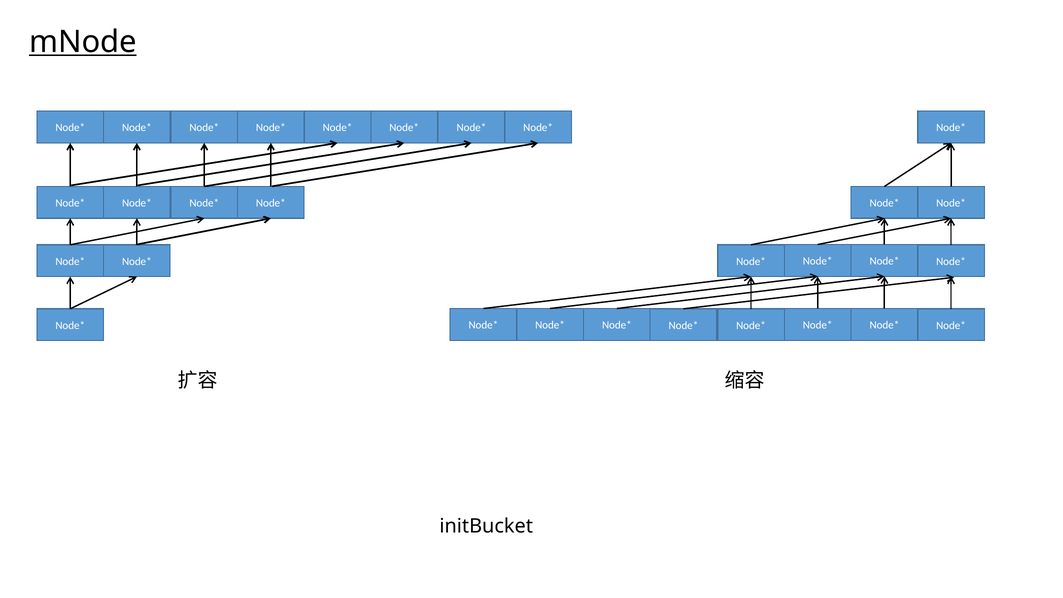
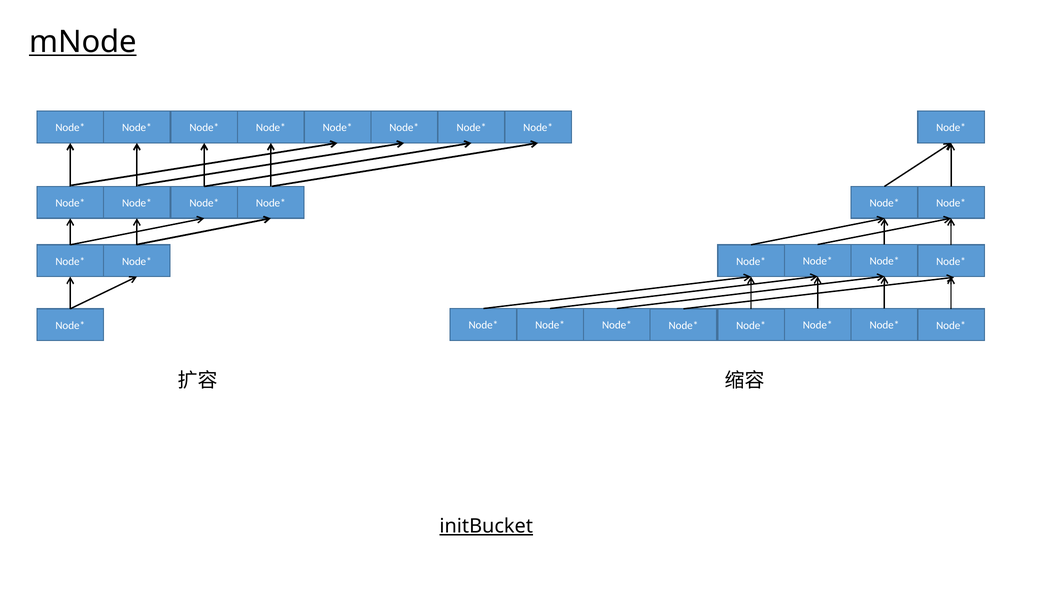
initBucket underline: none -> present
